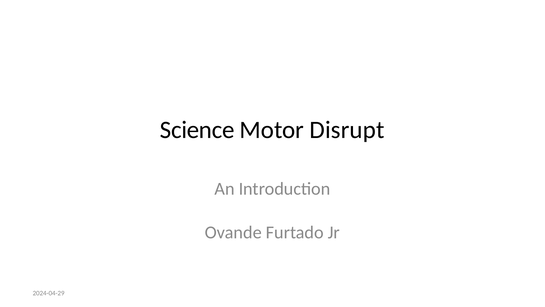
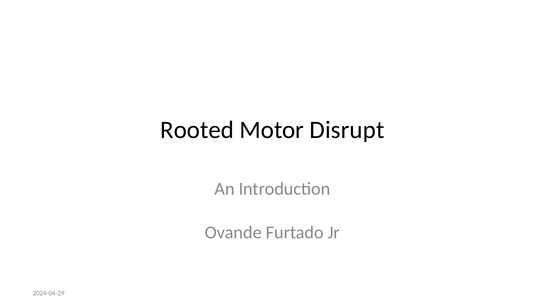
Science: Science -> Rooted
